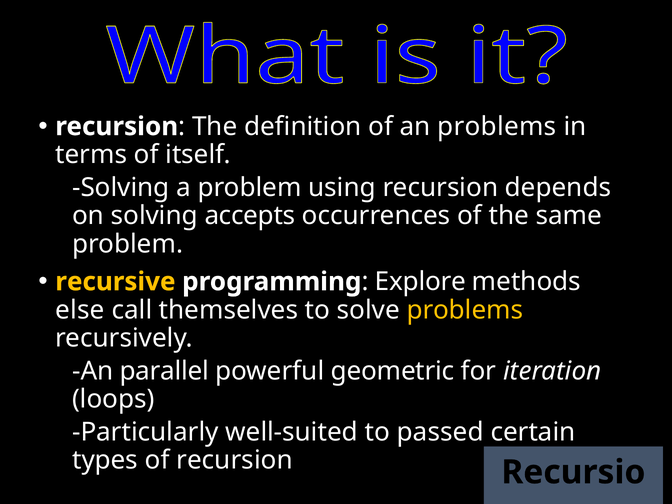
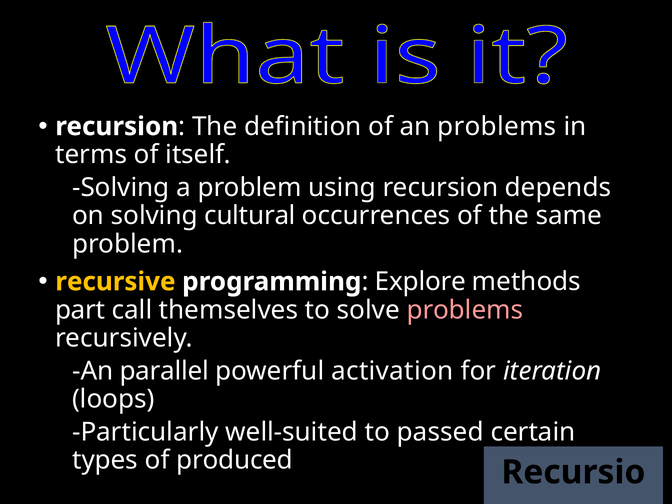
accepts: accepts -> cultural
else: else -> part
problems at (465, 310) colour: yellow -> pink
geometric: geometric -> activation
of recursion: recursion -> produced
